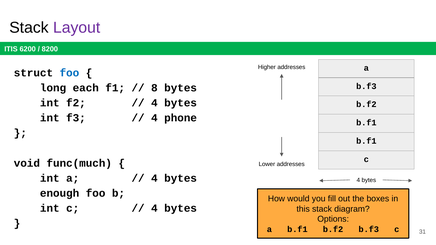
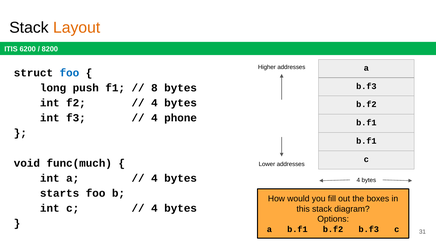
Layout colour: purple -> orange
each: each -> push
enough: enough -> starts
